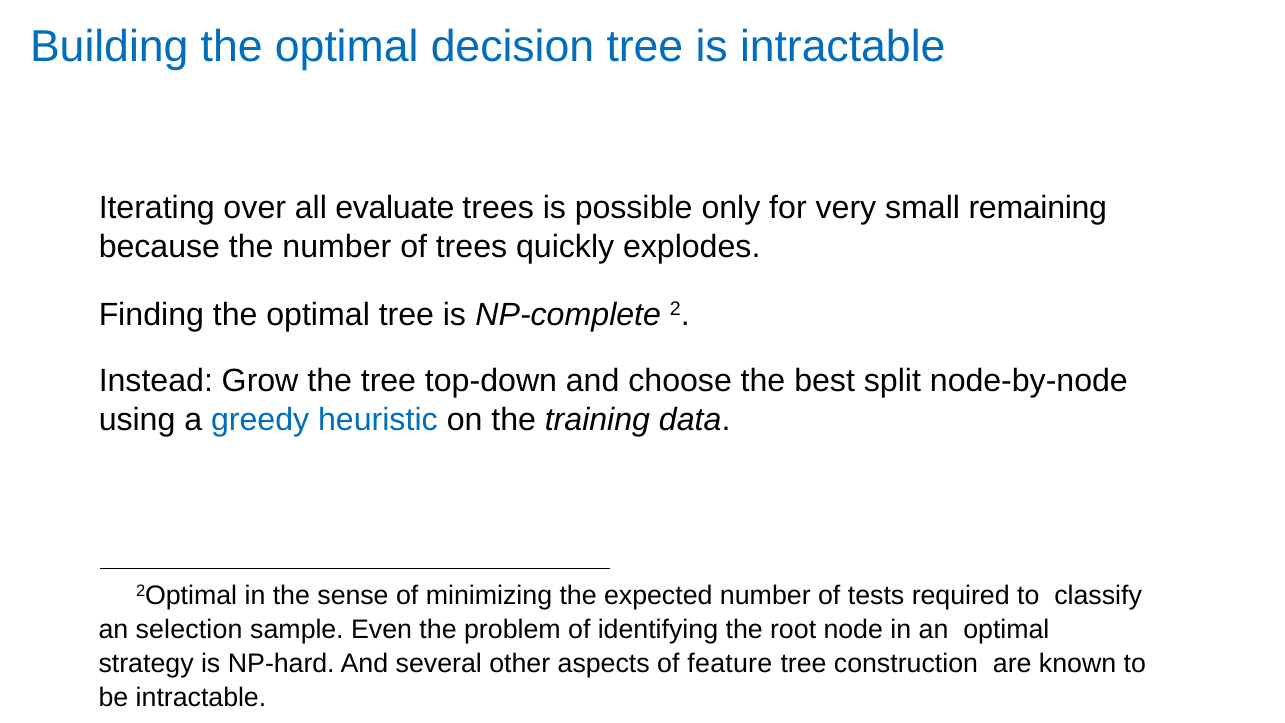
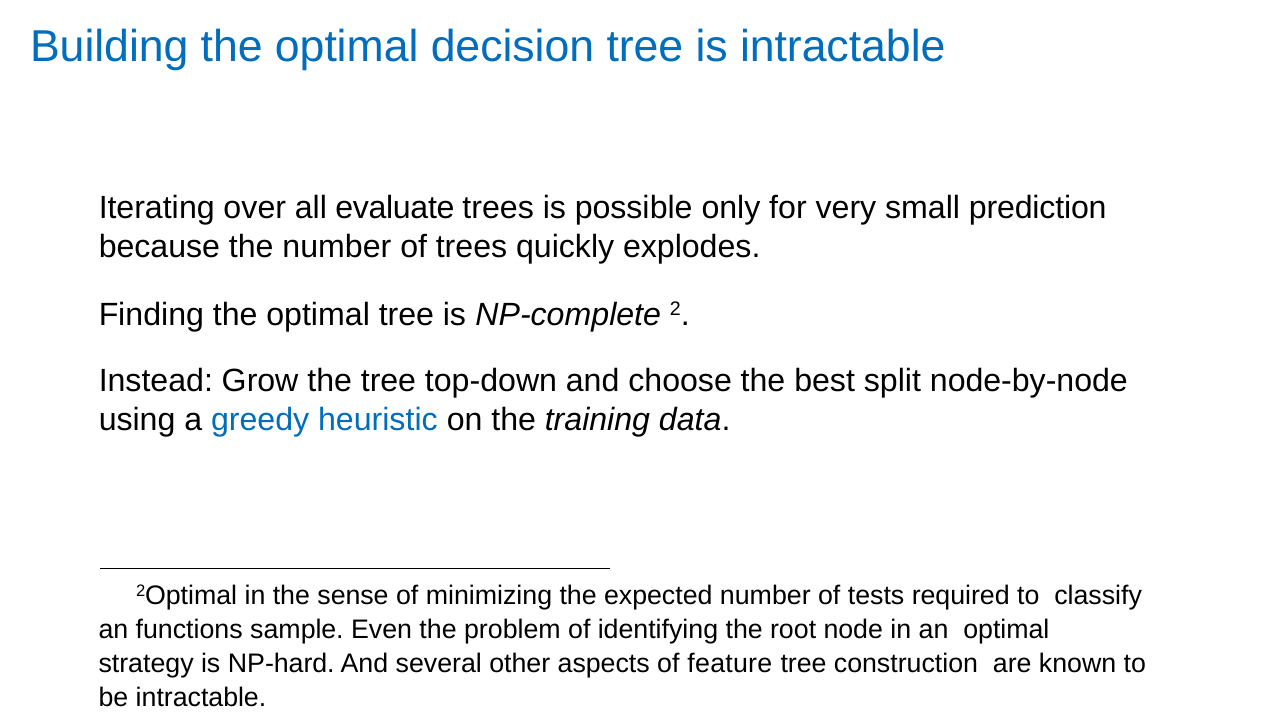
remaining: remaining -> prediction
selection: selection -> functions
